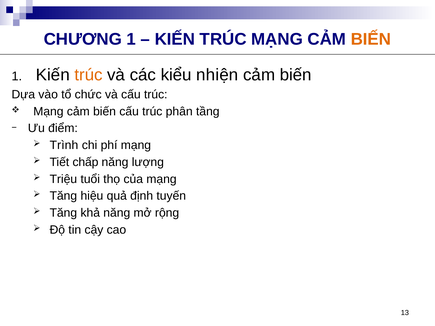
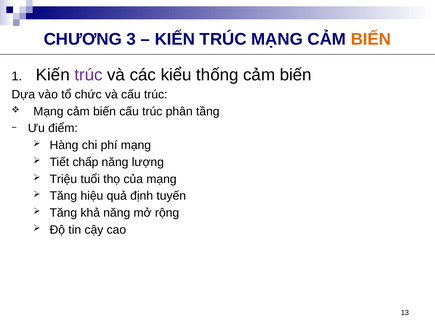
CHƯƠNG 1: 1 -> 3
trúc at (89, 75) colour: orange -> purple
nhiện: nhiện -> thống
Trình: Trình -> Hàng
